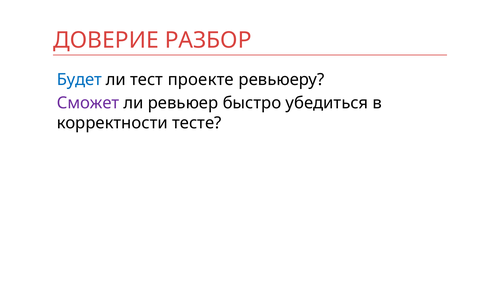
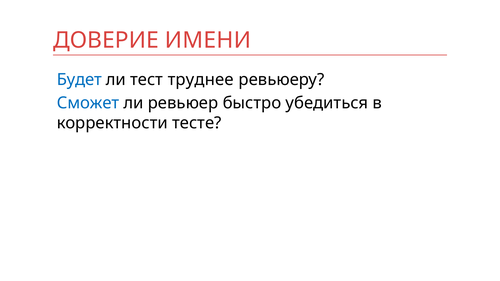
РАЗБОР: РАЗБОР -> ИМЕНИ
проекте: проекте -> труднее
Сможет colour: purple -> blue
